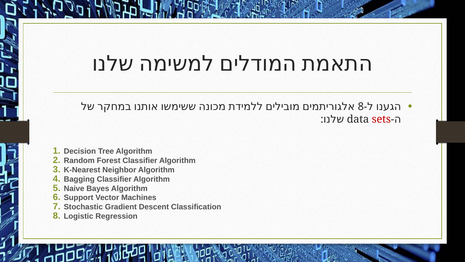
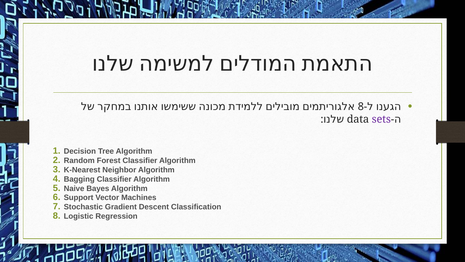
sets colour: red -> purple
